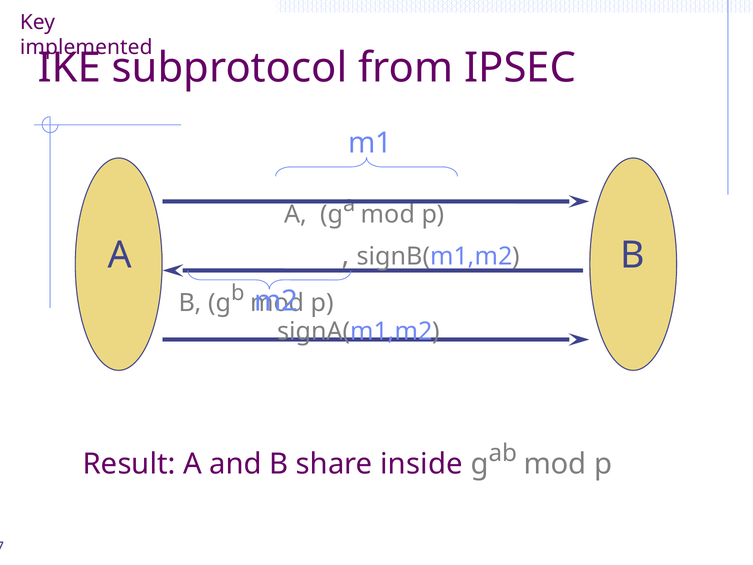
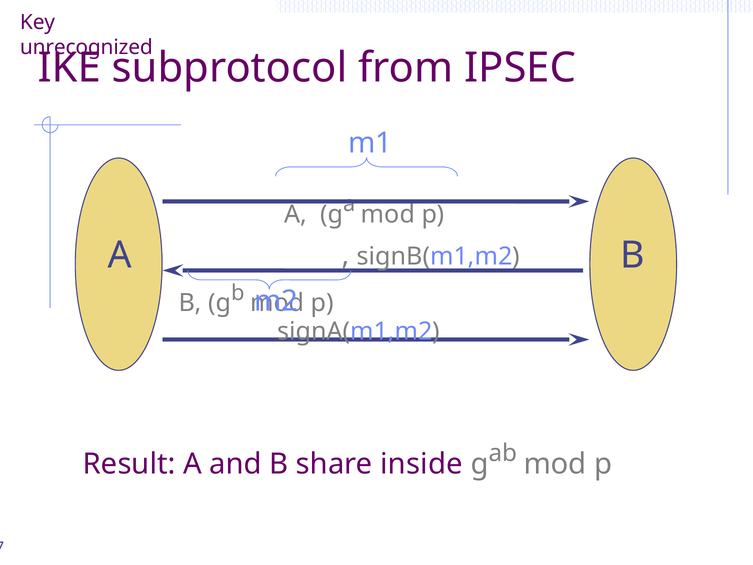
implemented: implemented -> unrecognized
